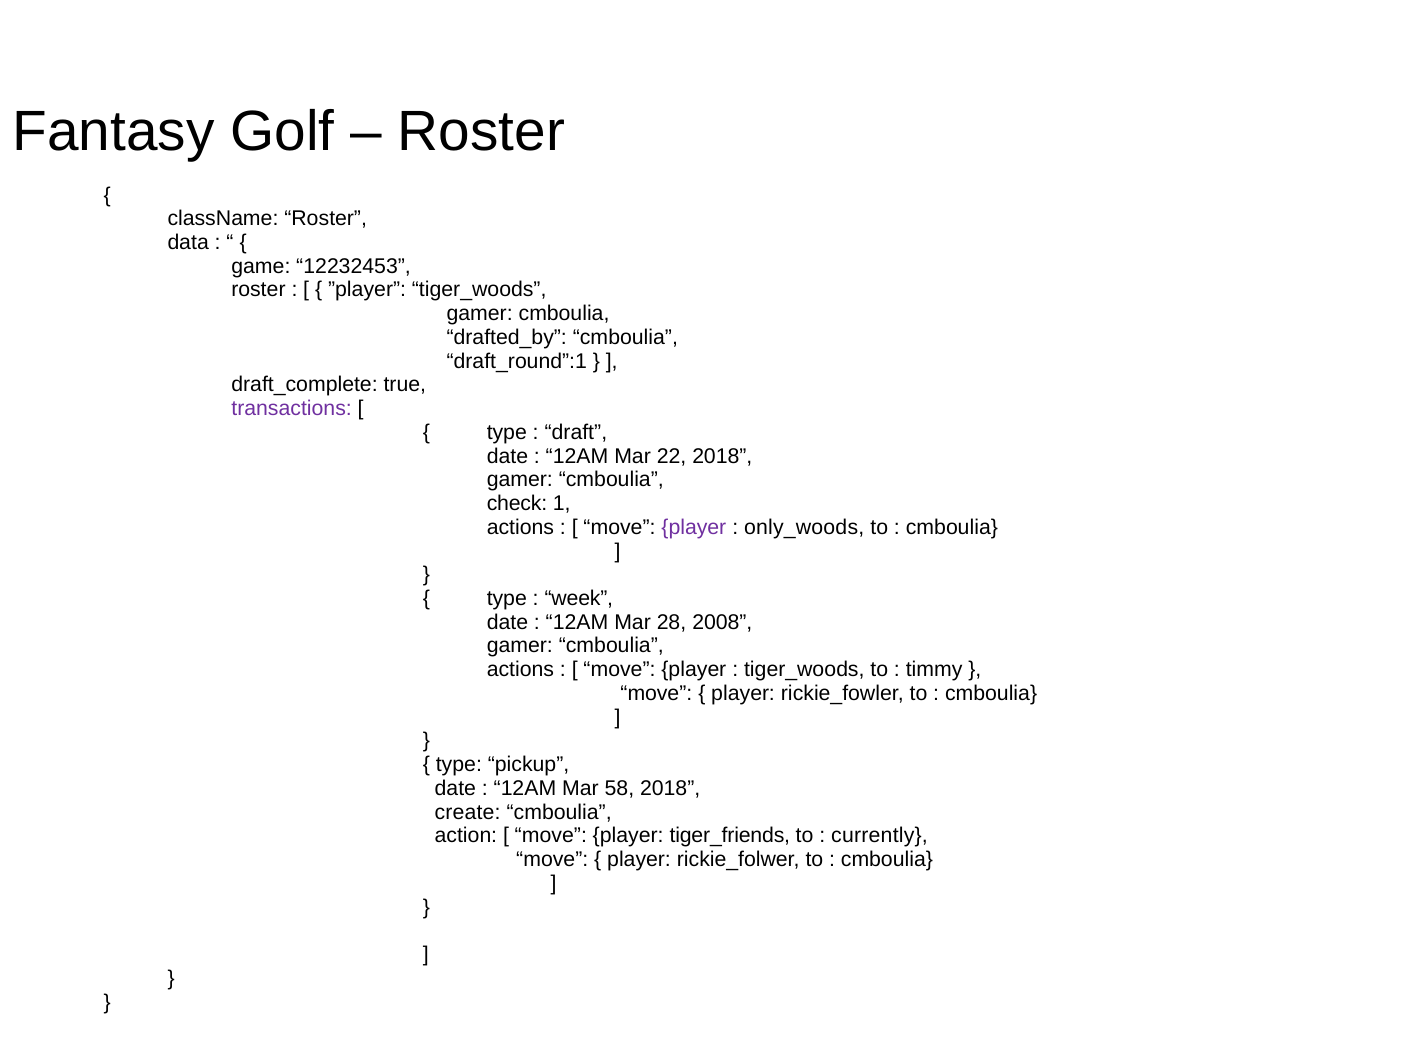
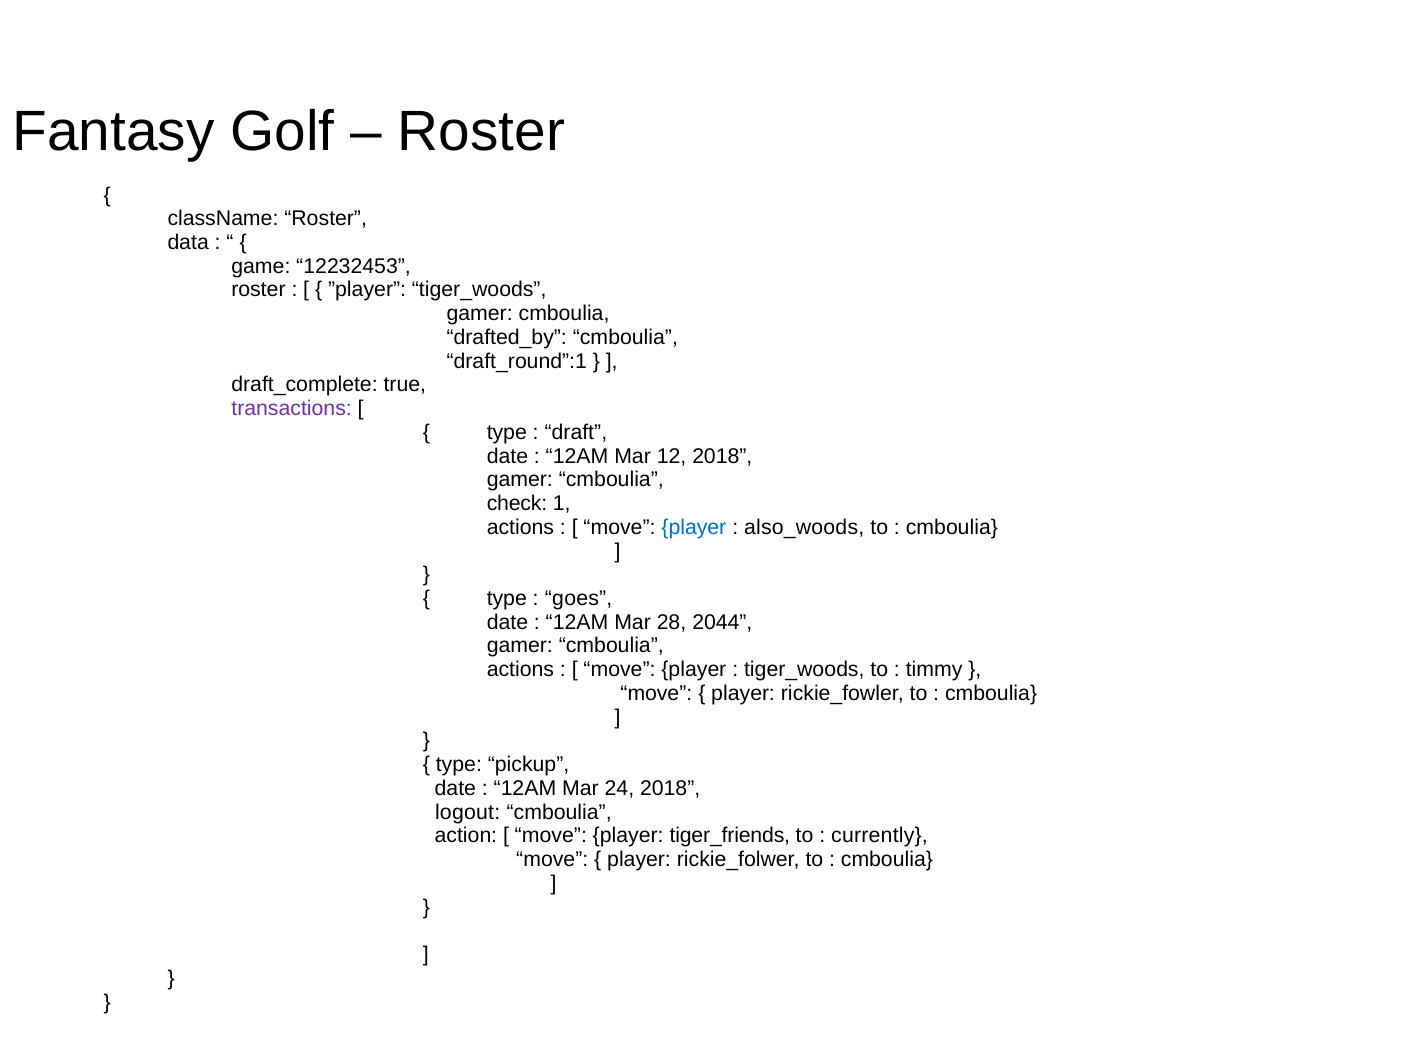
22: 22 -> 12
player at (694, 527) colour: purple -> blue
only_woods: only_woods -> also_woods
week: week -> goes
2008: 2008 -> 2044
58: 58 -> 24
create: create -> logout
